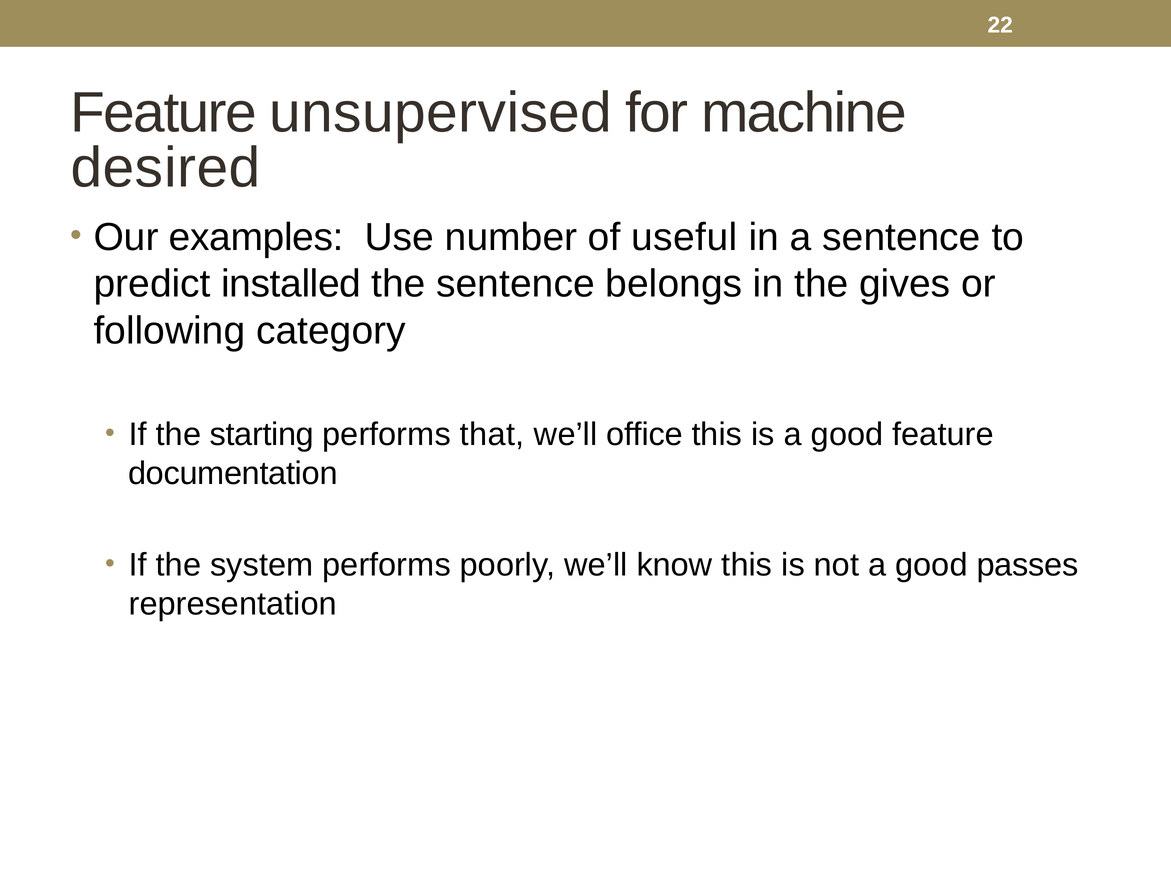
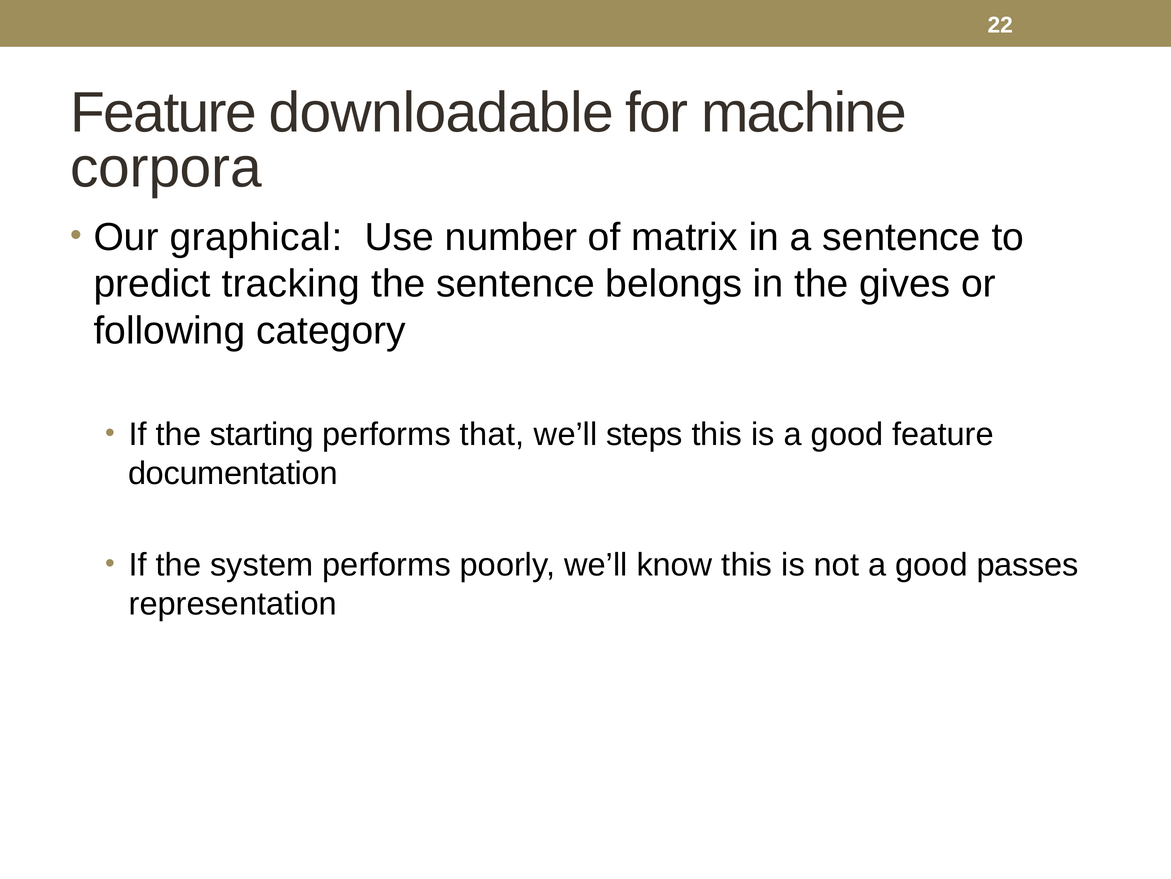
unsupervised: unsupervised -> downloadable
desired: desired -> corpora
examples: examples -> graphical
useful: useful -> matrix
installed: installed -> tracking
office: office -> steps
